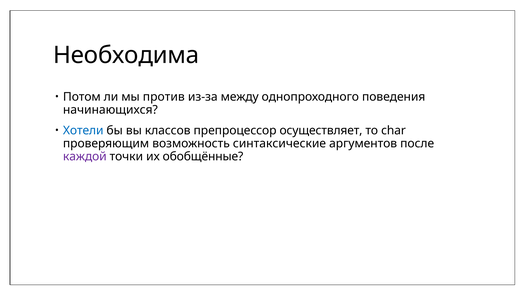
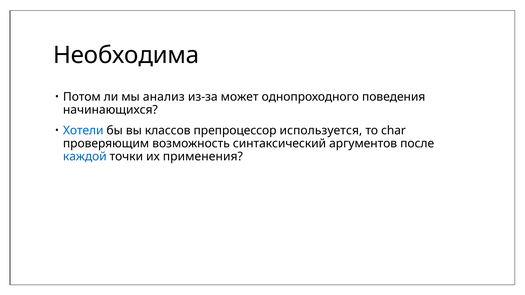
против: против -> анализ
между: между -> может
осуществляет: осуществляет -> используется
синтаксические: синтаксические -> синтаксический
каждой colour: purple -> blue
обобщённые: обобщённые -> применения
